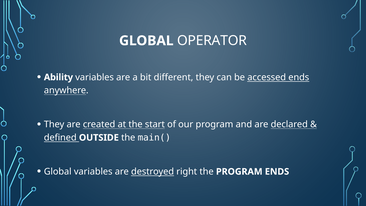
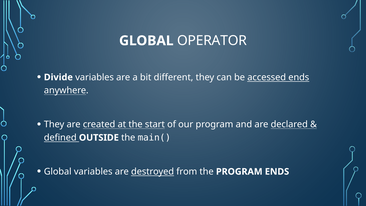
Ability: Ability -> Divide
right: right -> from
